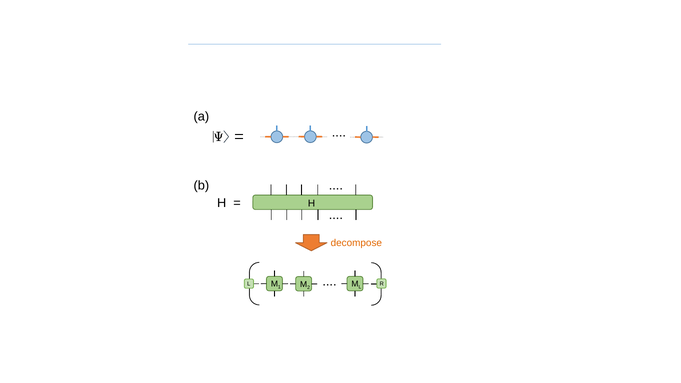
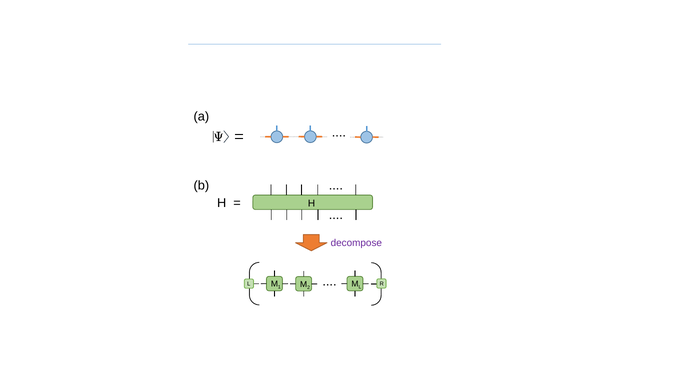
decompose colour: orange -> purple
